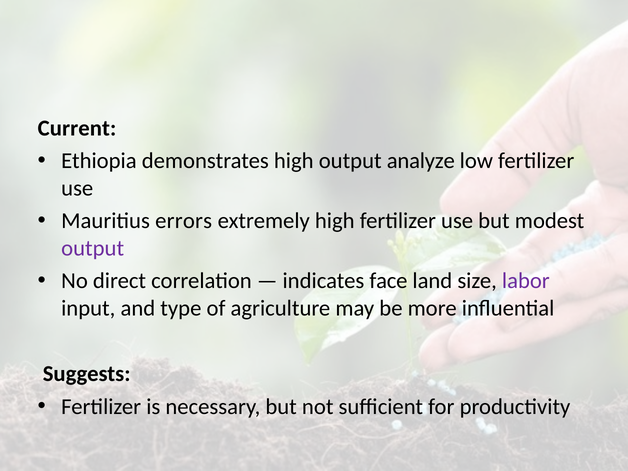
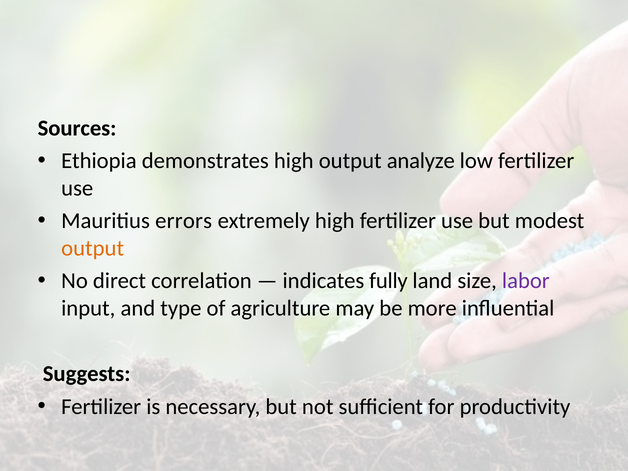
Current: Current -> Sources
output at (93, 248) colour: purple -> orange
face: face -> fully
